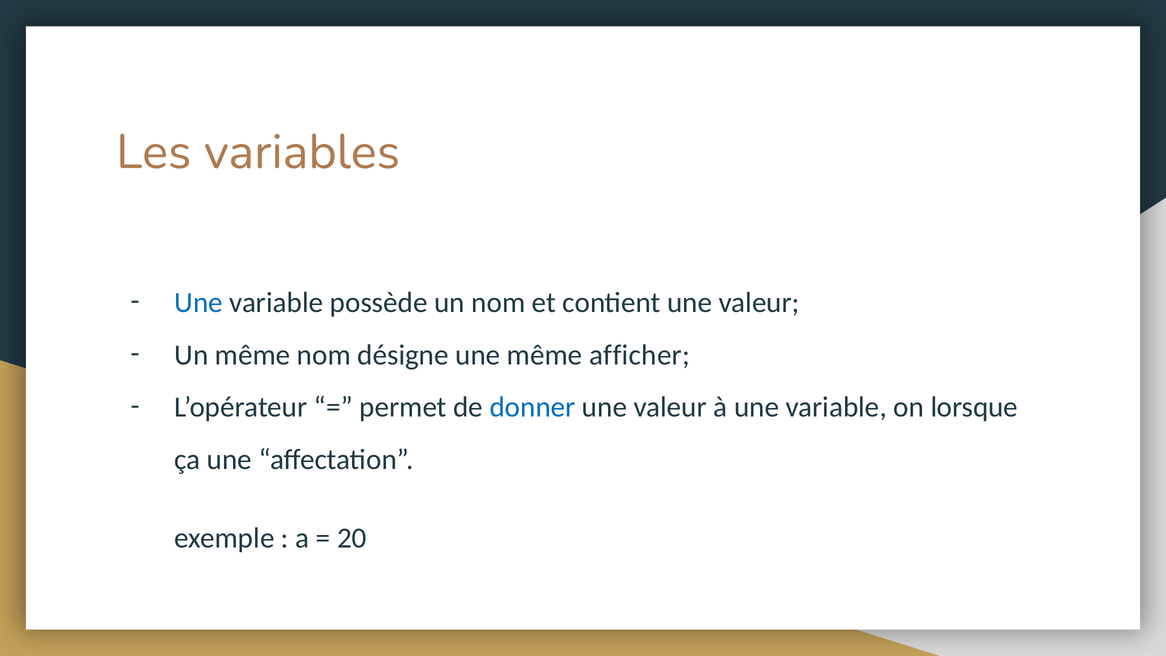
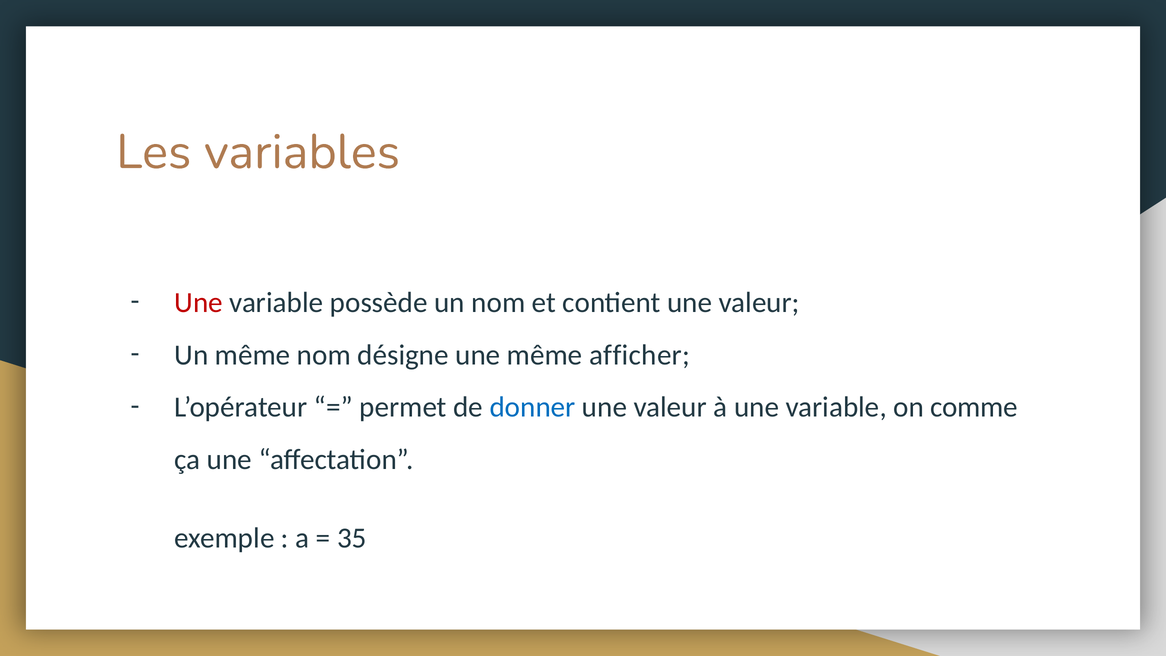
Une at (199, 302) colour: blue -> red
lorsque: lorsque -> comme
20: 20 -> 35
